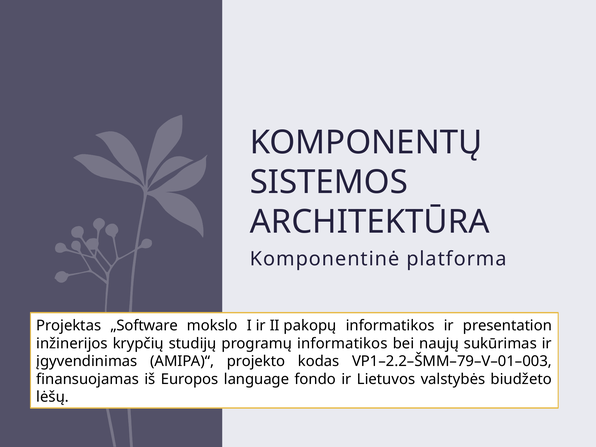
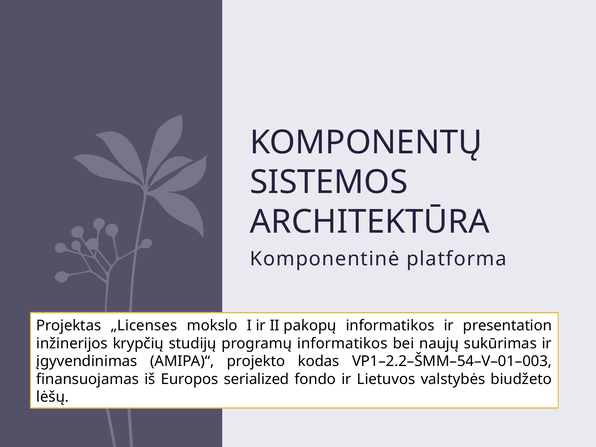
„Software: „Software -> „Licenses
VP1–2.2–ŠMM–79–V–01–003: VP1–2.2–ŠMM–79–V–01–003 -> VP1–2.2–ŠMM–54–V–01–003
language: language -> serialized
